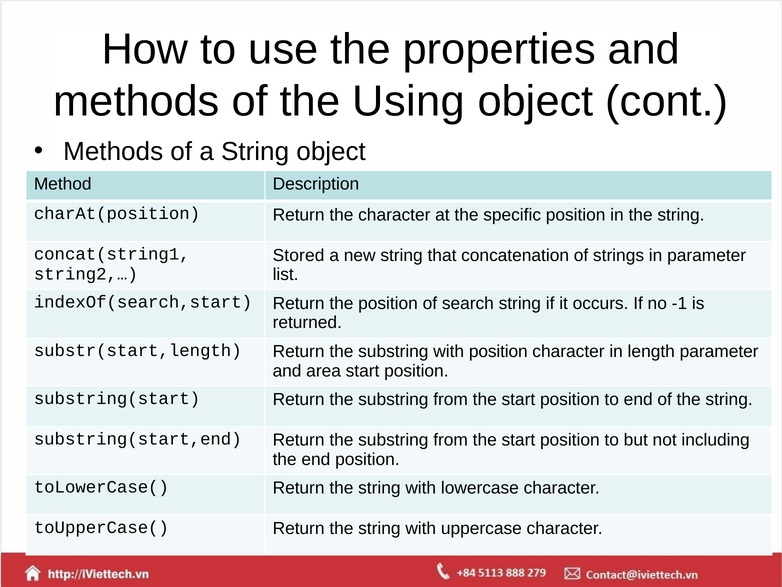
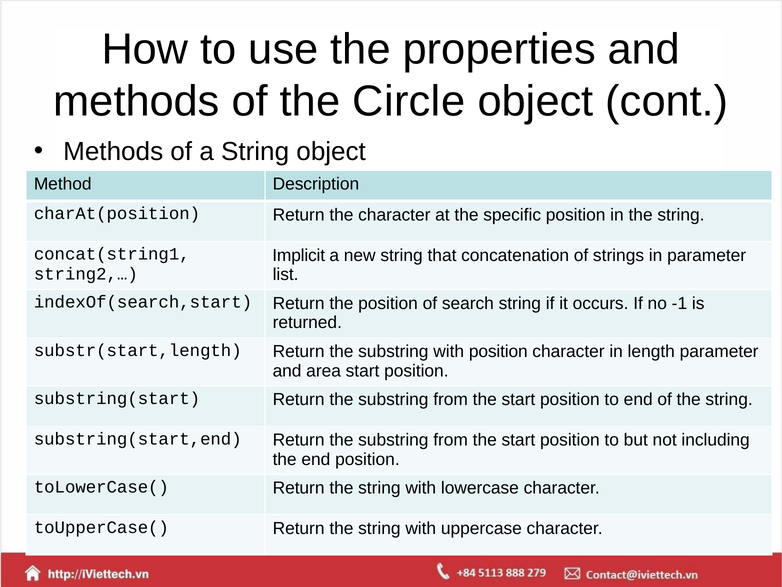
Using: Using -> Circle
Stored: Stored -> Implicit
